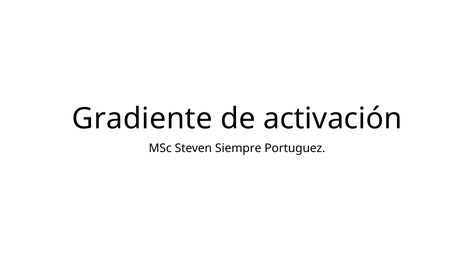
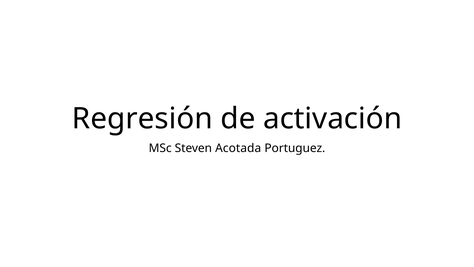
Gradiente: Gradiente -> Regresión
Siempre: Siempre -> Acotada
